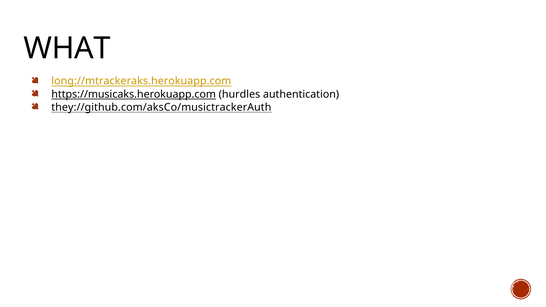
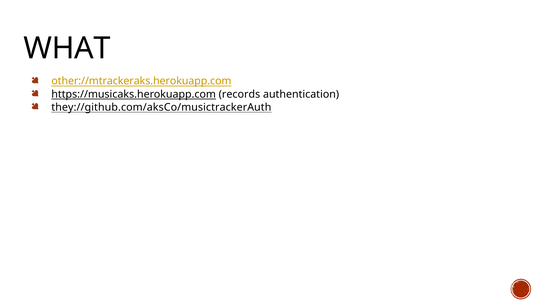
long://mtrackeraks.herokuapp.com: long://mtrackeraks.herokuapp.com -> other://mtrackeraks.herokuapp.com
hurdles: hurdles -> records
